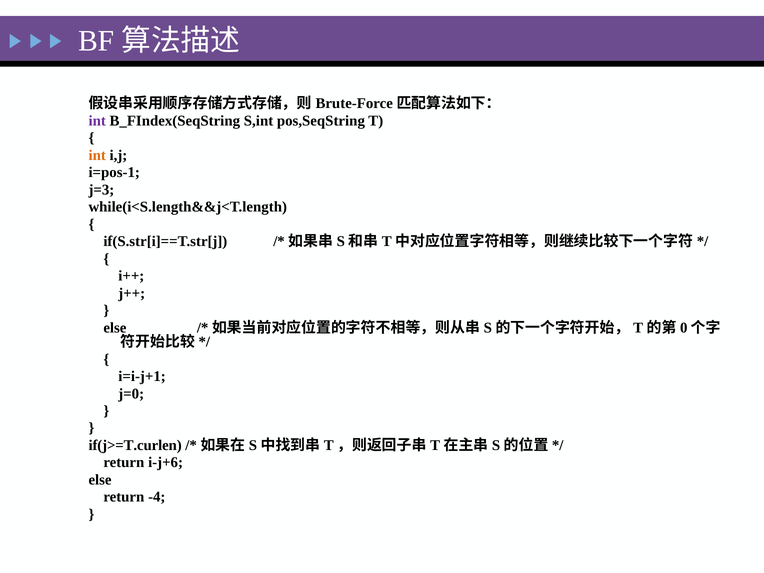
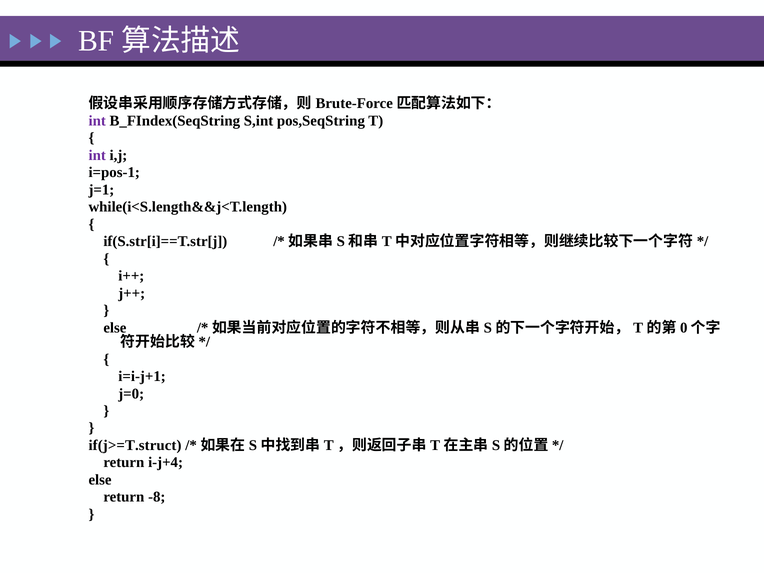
int at (97, 155) colour: orange -> purple
j=3: j=3 -> j=1
if(j>=T.curlen: if(j>=T.curlen -> if(j>=T.struct
i-j+6: i-j+6 -> i-j+4
-4: -4 -> -8
